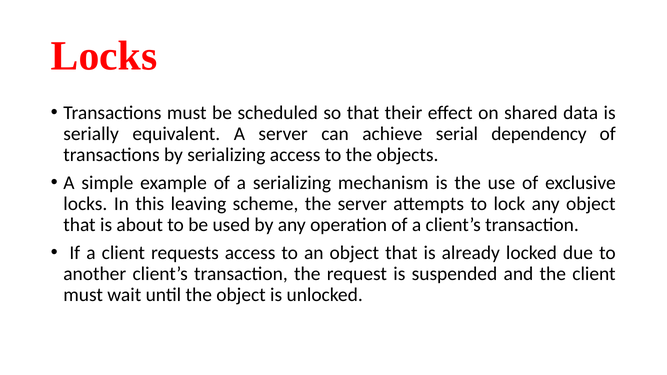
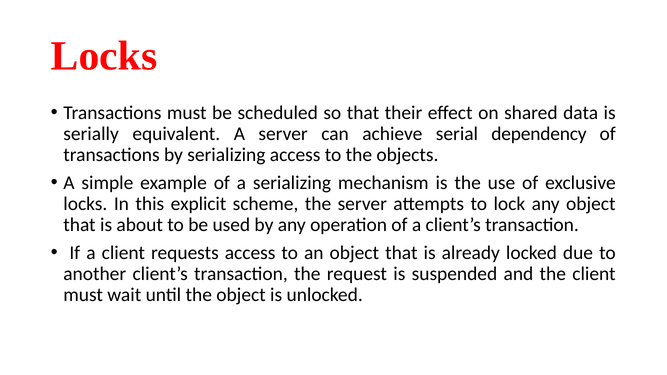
leaving: leaving -> explicit
